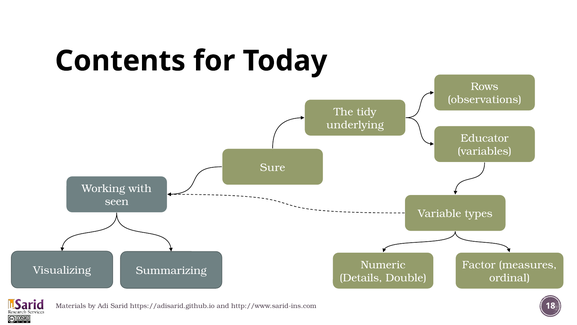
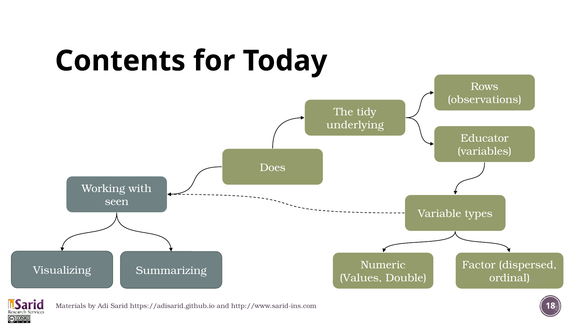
Sure: Sure -> Does
measures: measures -> dispersed
Details: Details -> Values
